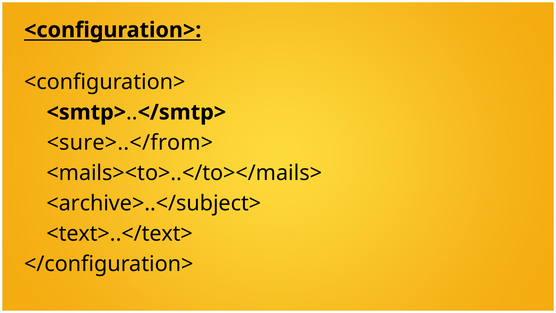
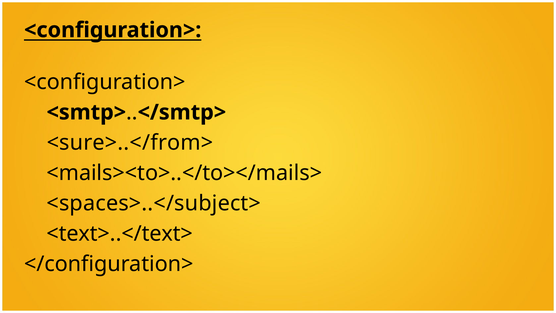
<archive>..</subject>: <archive>..</subject> -> <spaces>..</subject>
